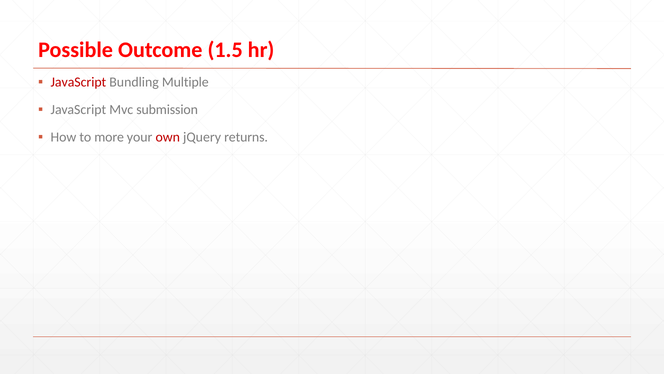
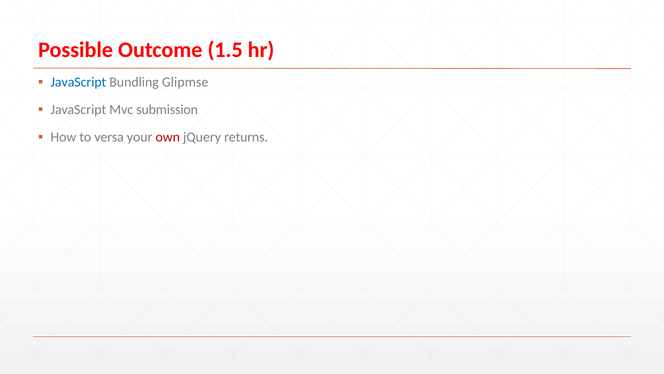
JavaScript at (78, 82) colour: red -> blue
Multiple: Multiple -> Glipmse
more: more -> versa
